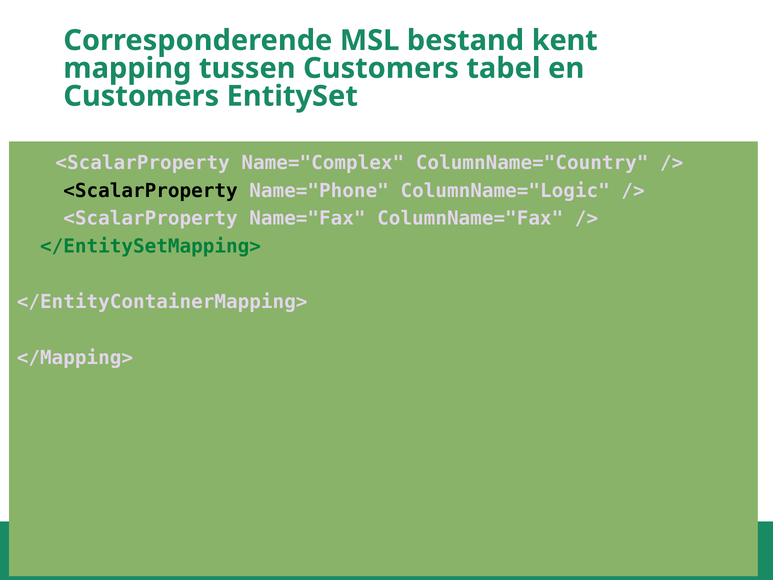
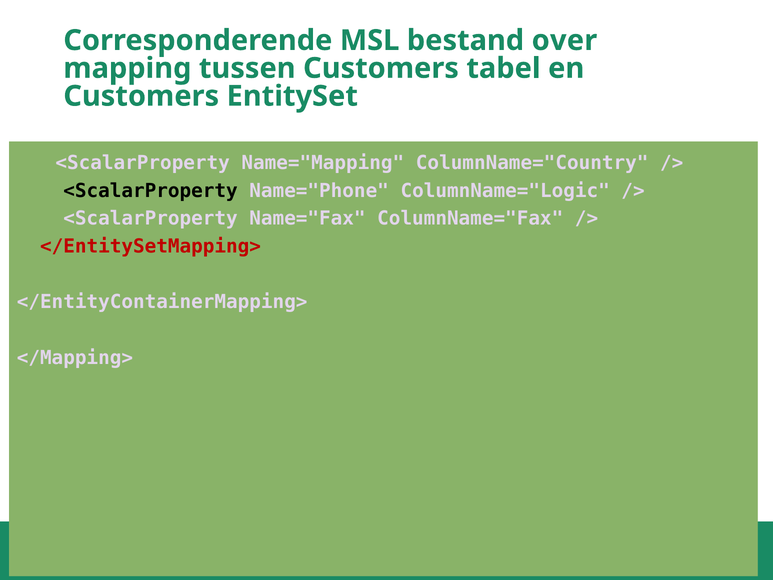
kent: kent -> over
Name="Complex: Name="Complex -> Name="Mapping
</EntitySetMapping> colour: green -> red
